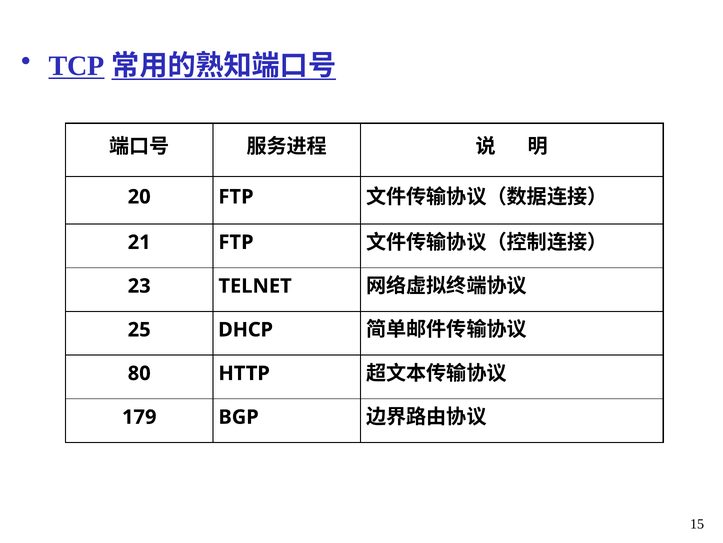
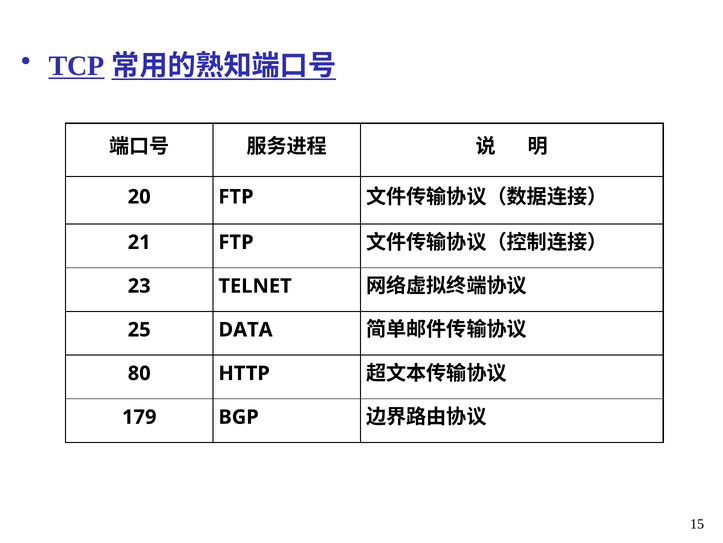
DHCP: DHCP -> DATA
